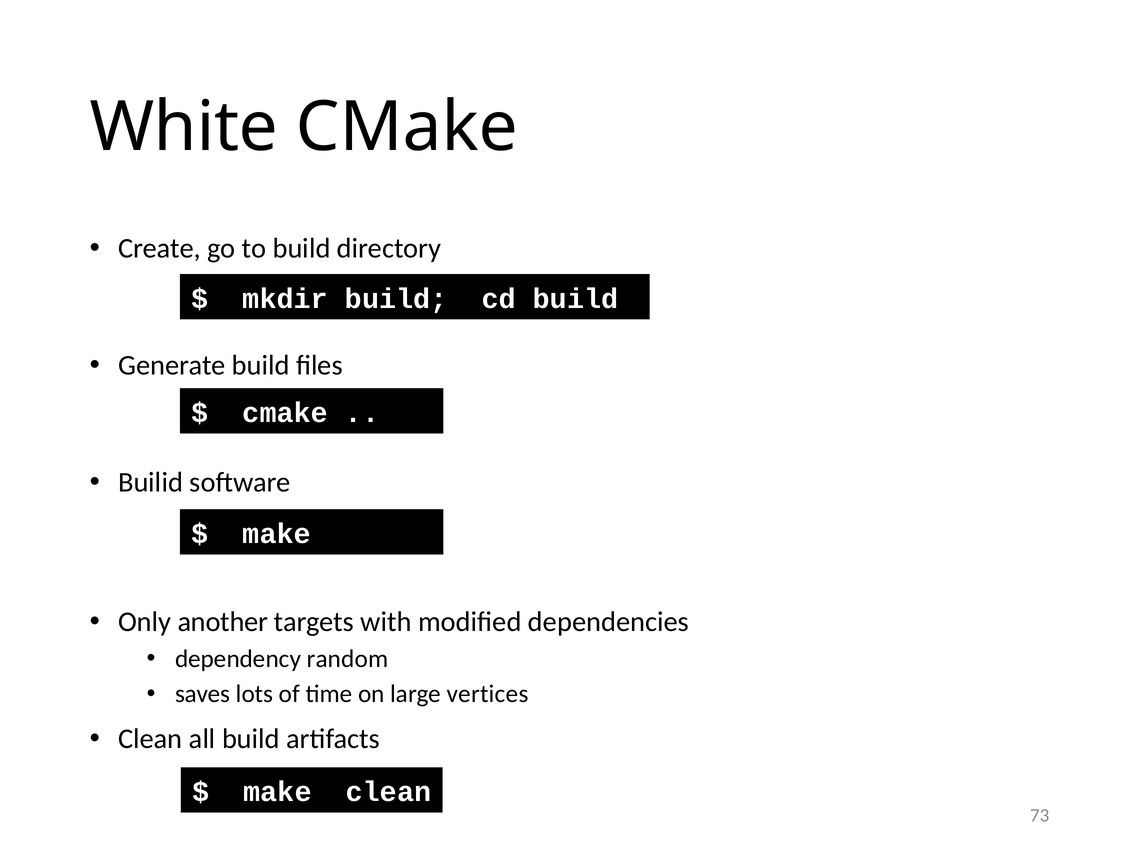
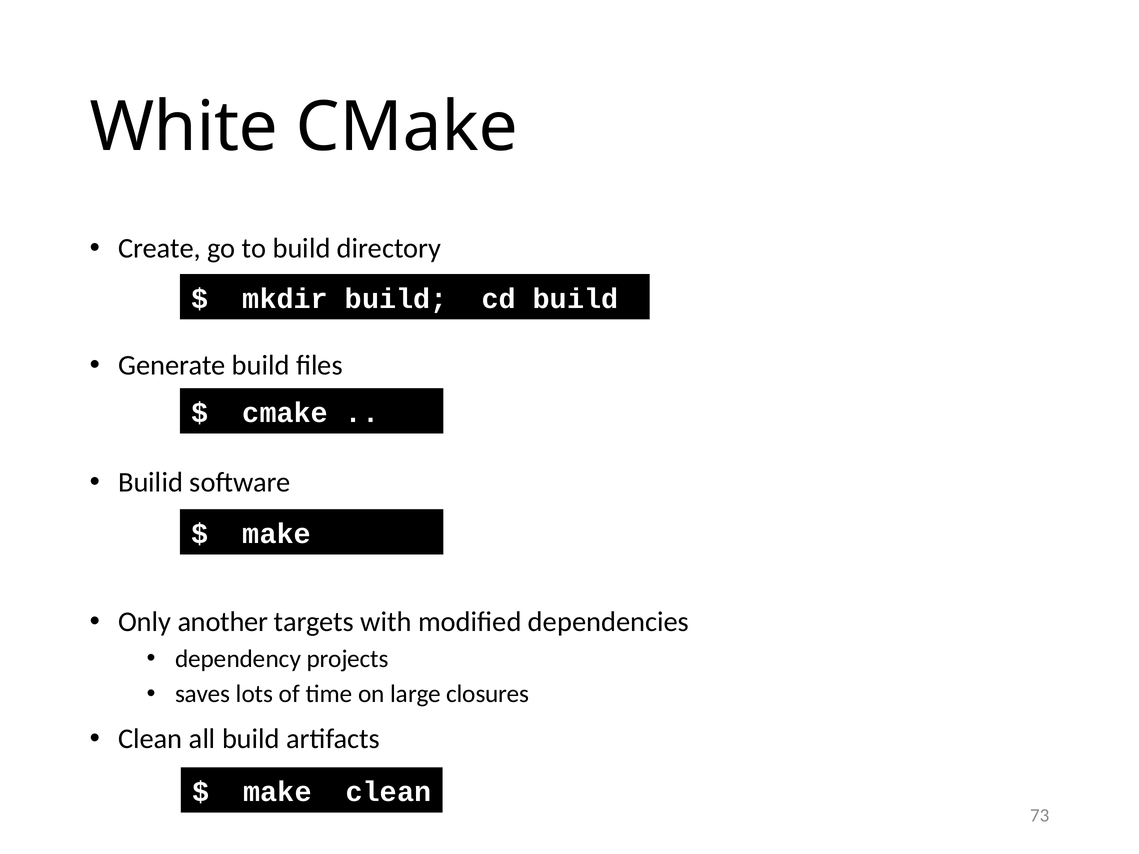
random: random -> projects
vertices: vertices -> closures
